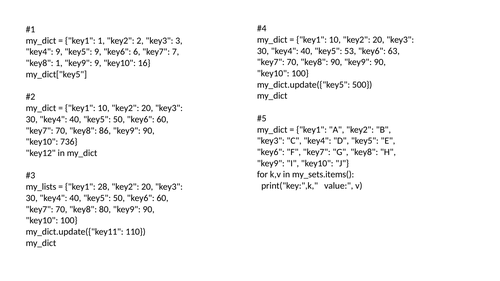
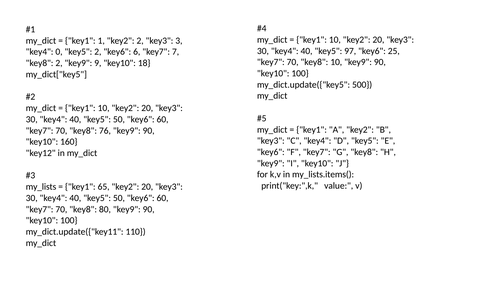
53: 53 -> 97
63: 63 -> 25
key4 9: 9 -> 0
key5 9: 9 -> 2
key8 90: 90 -> 10
key8 1: 1 -> 2
16: 16 -> 18
86: 86 -> 76
736: 736 -> 160
my_sets.items(: my_sets.items( -> my_lists.items(
28: 28 -> 65
